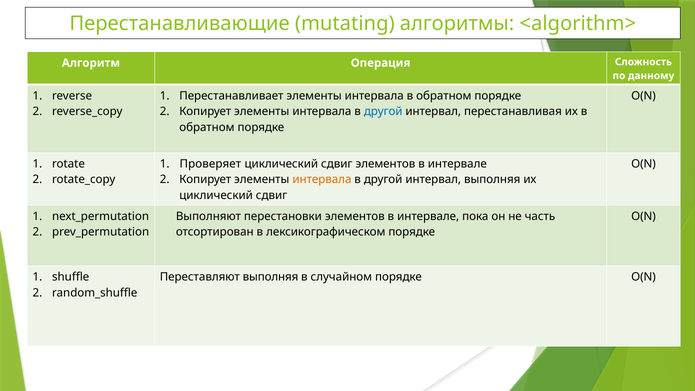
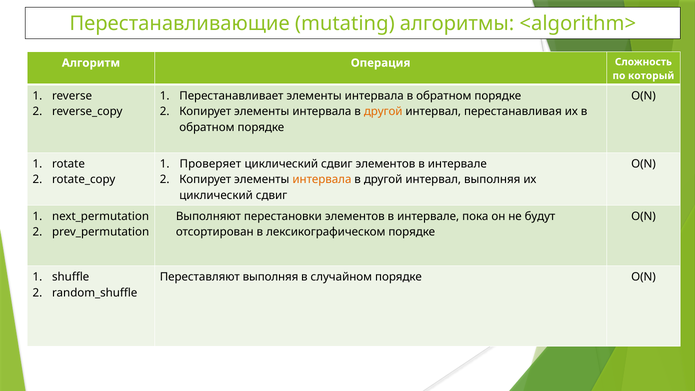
данному: данному -> который
другой at (383, 111) colour: blue -> orange
часть: часть -> будут
